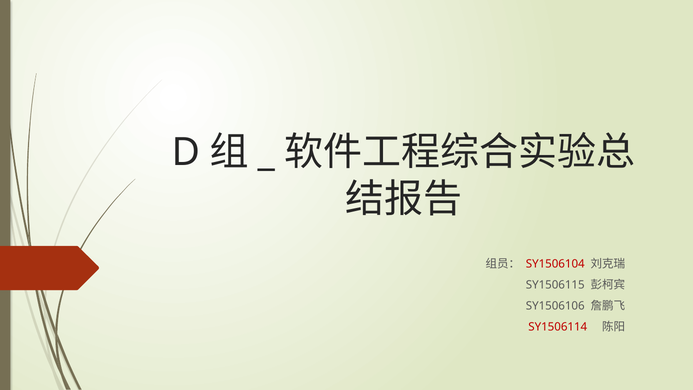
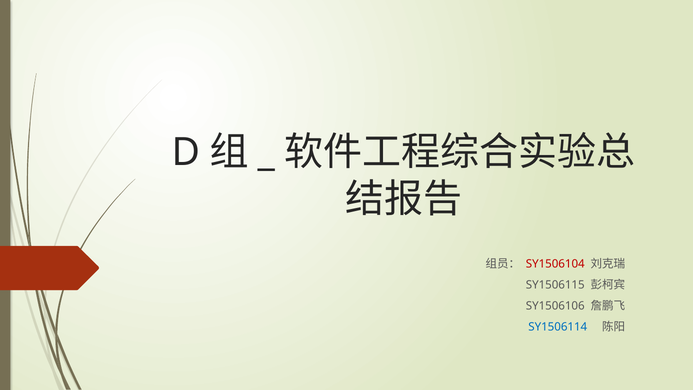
SY1506114 colour: red -> blue
